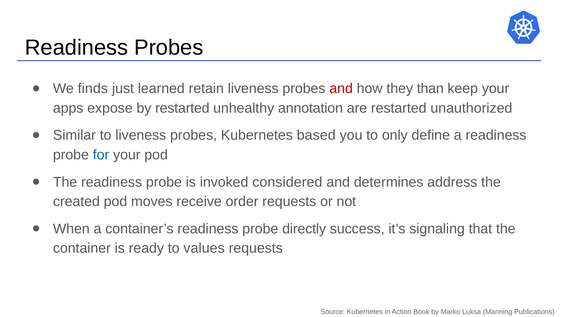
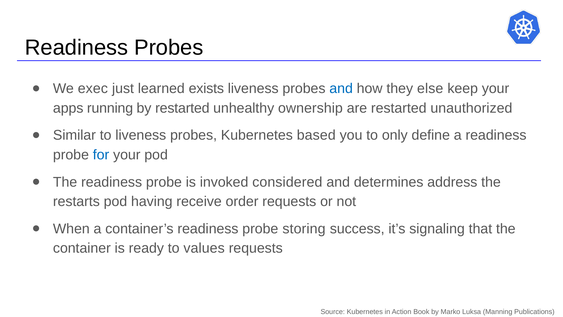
finds: finds -> exec
retain: retain -> exists
and at (341, 89) colour: red -> blue
than: than -> else
expose: expose -> running
annotation: annotation -> ownership
created: created -> restarts
moves: moves -> having
directly: directly -> storing
